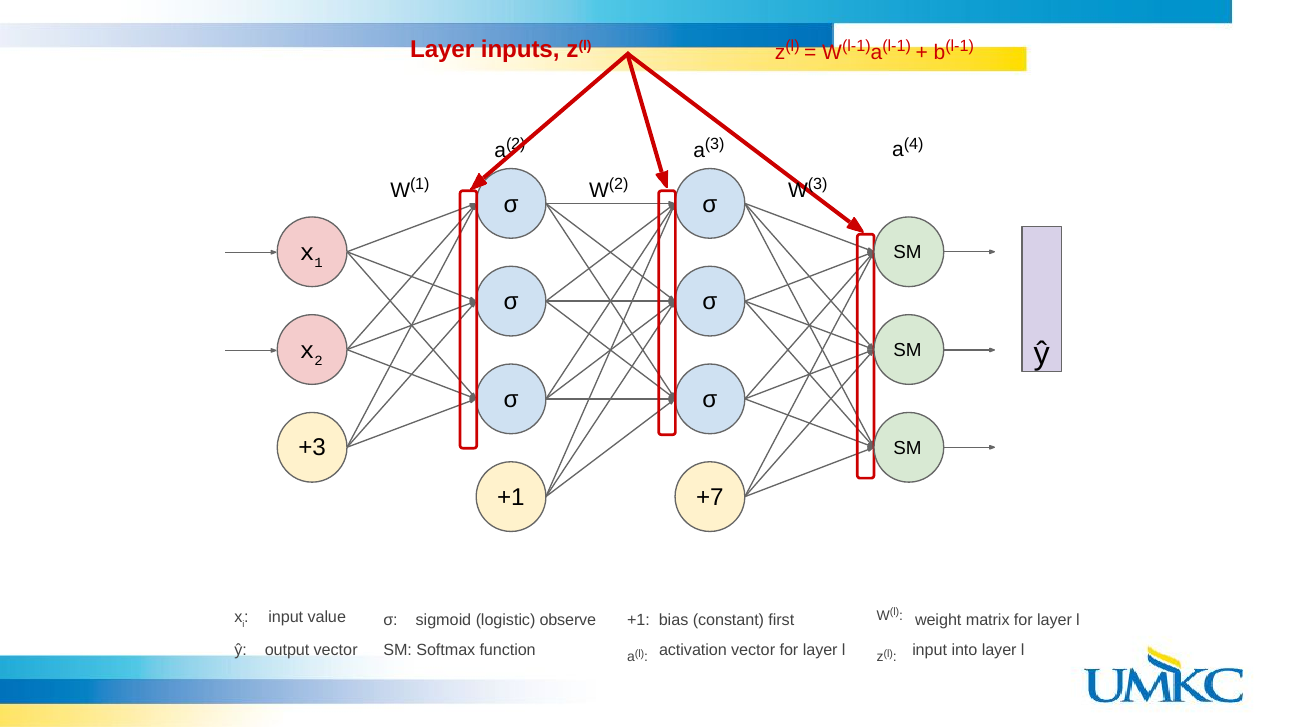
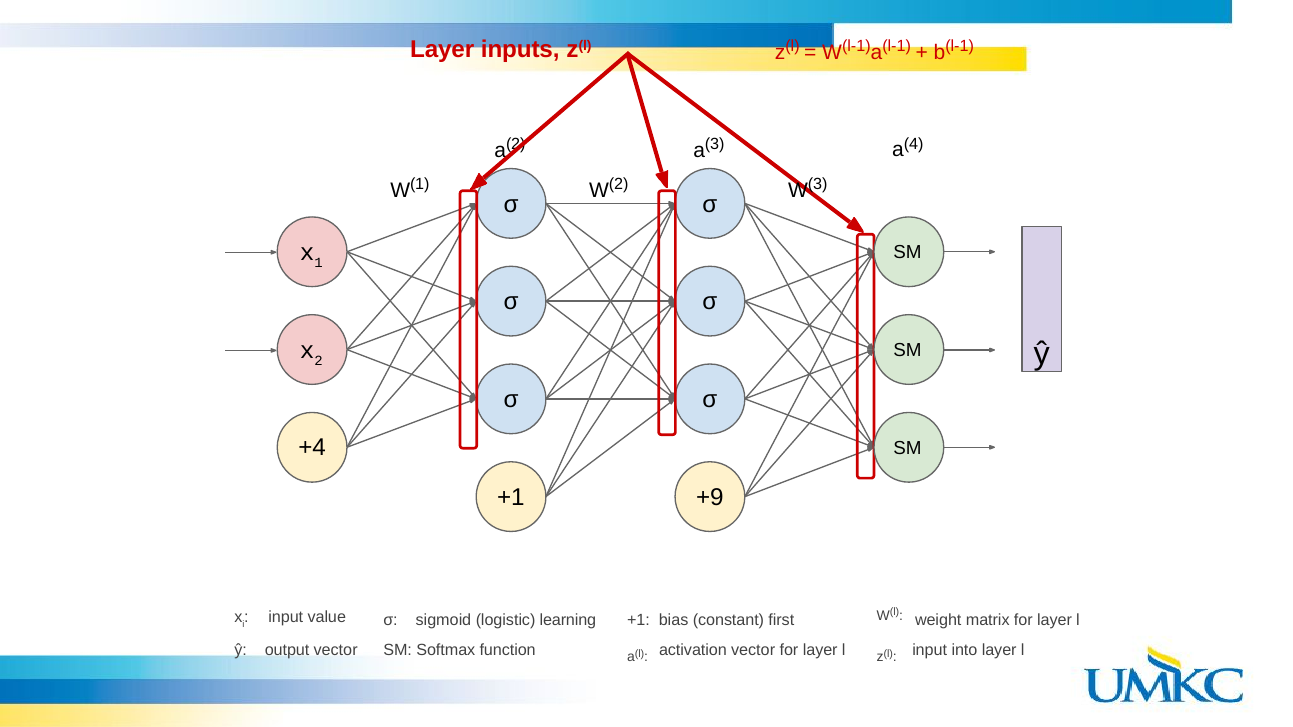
+3: +3 -> +4
+7: +7 -> +9
observe: observe -> learning
